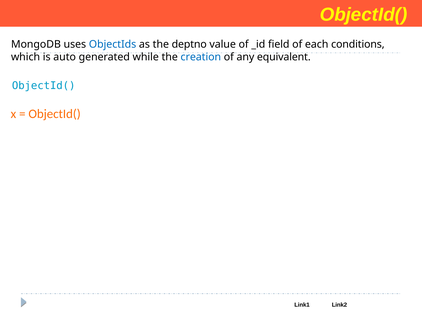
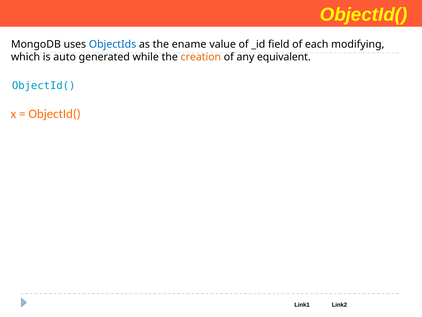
deptno: deptno -> ename
conditions: conditions -> modifying
creation colour: blue -> orange
